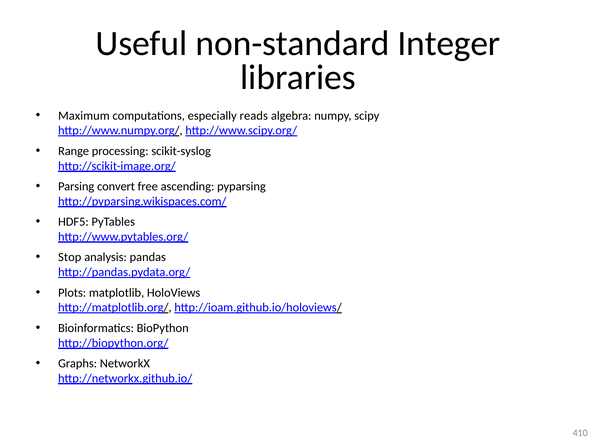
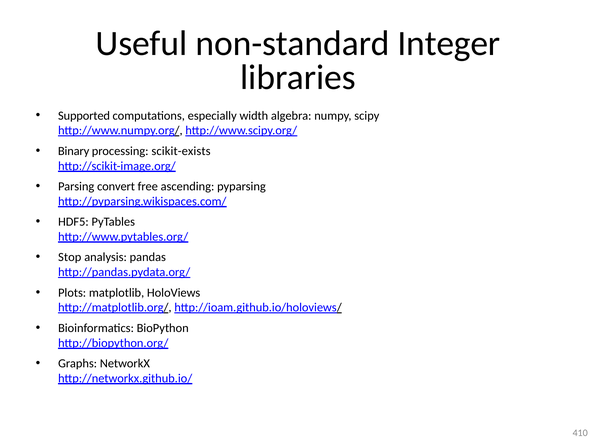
Maximum: Maximum -> Supported
reads: reads -> width
Range: Range -> Binary
scikit-syslog: scikit-syslog -> scikit-exists
